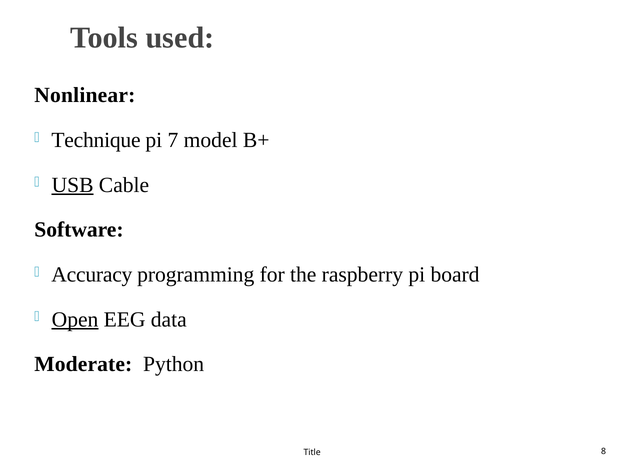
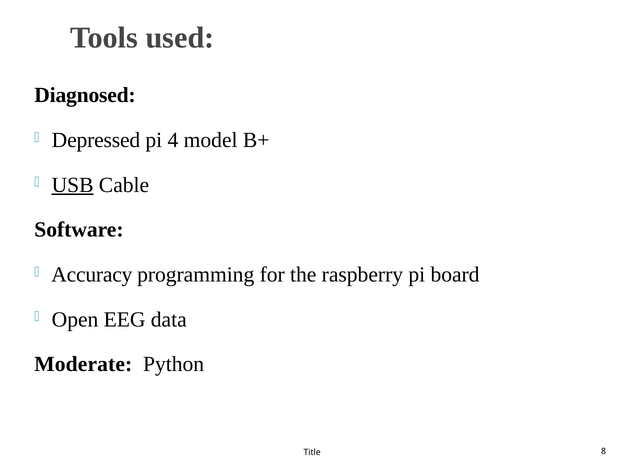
Nonlinear: Nonlinear -> Diagnosed
Technique: Technique -> Depressed
7: 7 -> 4
Open underline: present -> none
